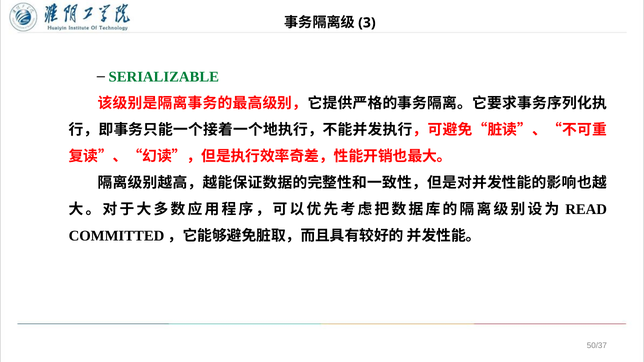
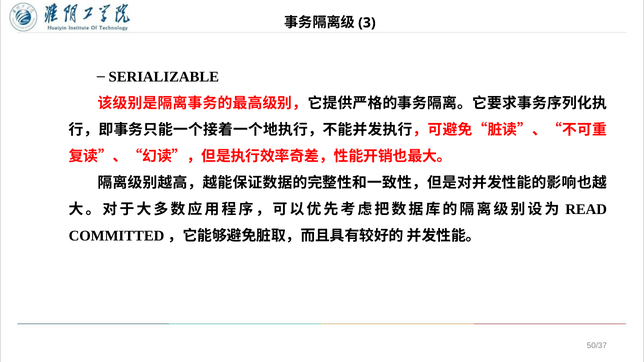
SERIALIZABLE colour: green -> black
